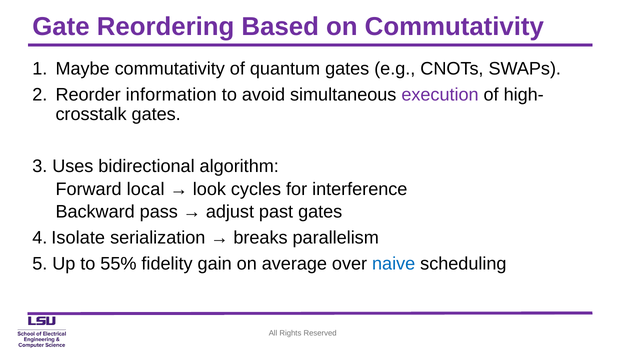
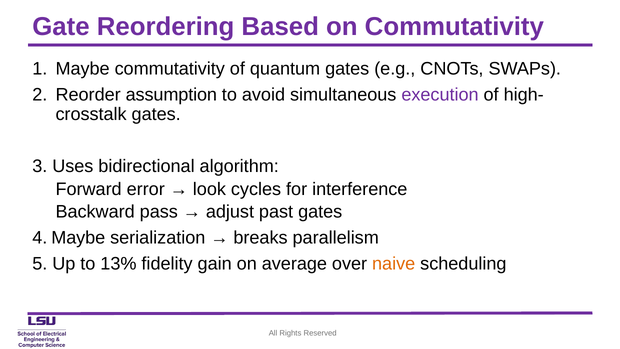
information: information -> assumption
local: local -> error
4 Isolate: Isolate -> Maybe
55%: 55% -> 13%
naive colour: blue -> orange
